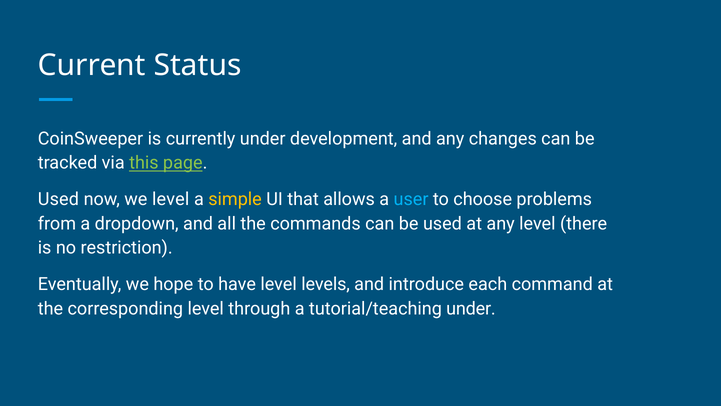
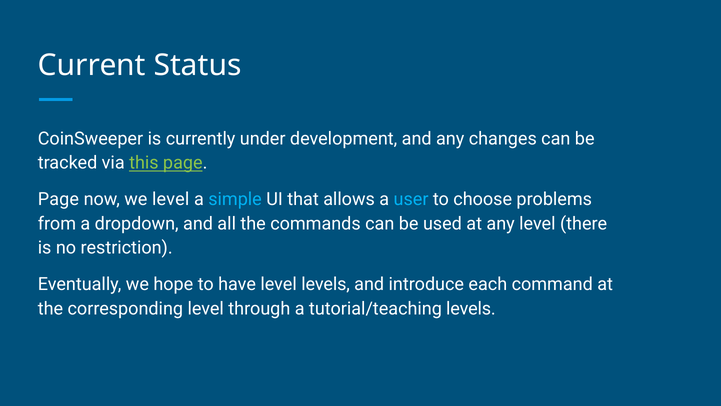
Used at (58, 199): Used -> Page
simple colour: yellow -> light blue
tutorial/teaching under: under -> levels
